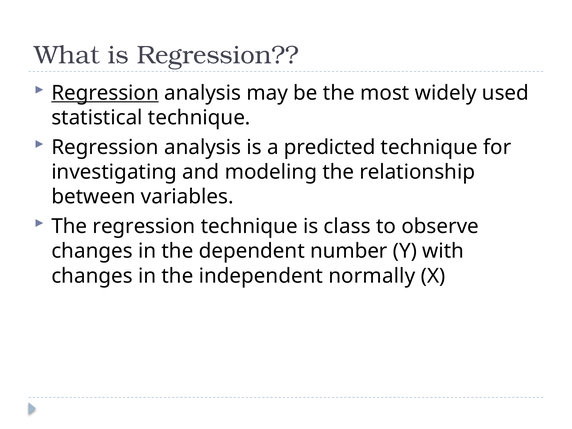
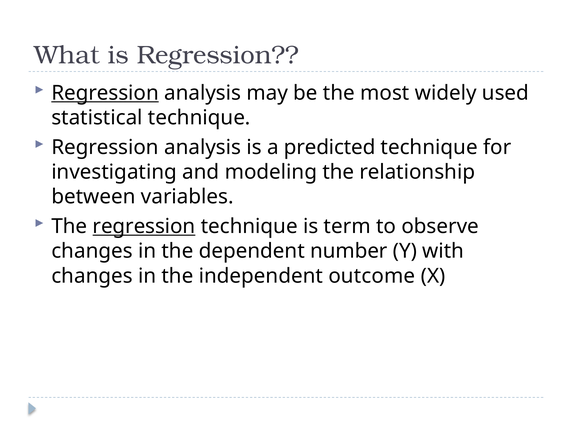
regression at (144, 226) underline: none -> present
class: class -> term
normally: normally -> outcome
